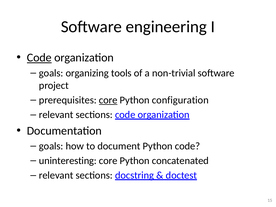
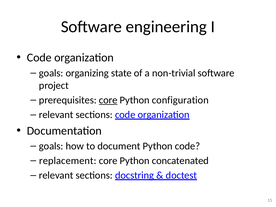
Code at (39, 58) underline: present -> none
tools: tools -> state
uninteresting: uninteresting -> replacement
